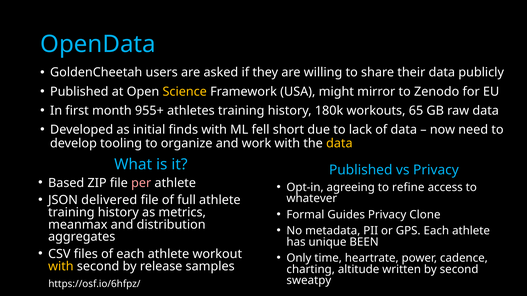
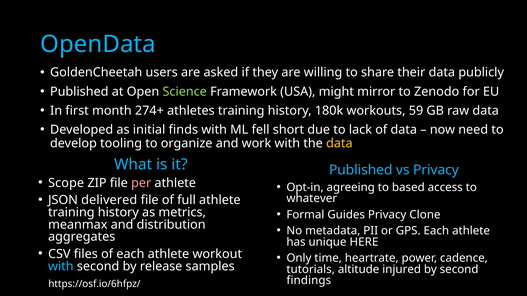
Science colour: yellow -> light green
955+: 955+ -> 274+
65: 65 -> 59
Based: Based -> Scope
refine: refine -> based
BEEN: BEEN -> HERE
with at (61, 267) colour: yellow -> light blue
charting: charting -> tutorials
written: written -> injured
sweatpy: sweatpy -> findings
